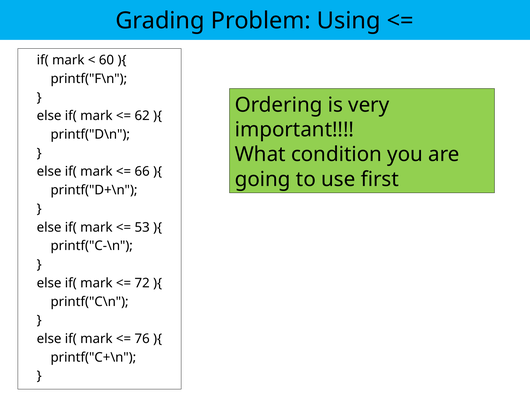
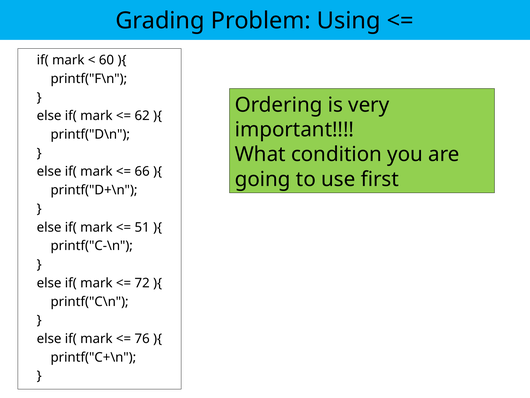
53: 53 -> 51
